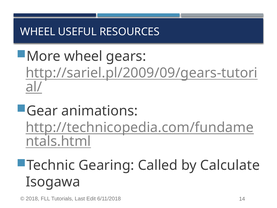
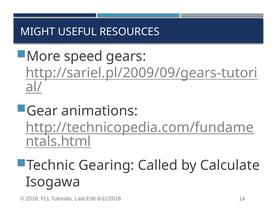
WHEEL at (38, 32): WHEEL -> MIGHT
More wheel: wheel -> speed
